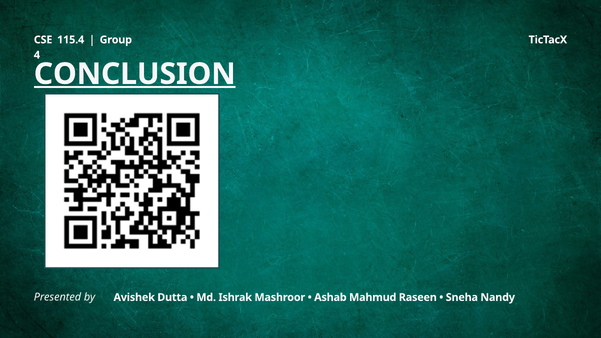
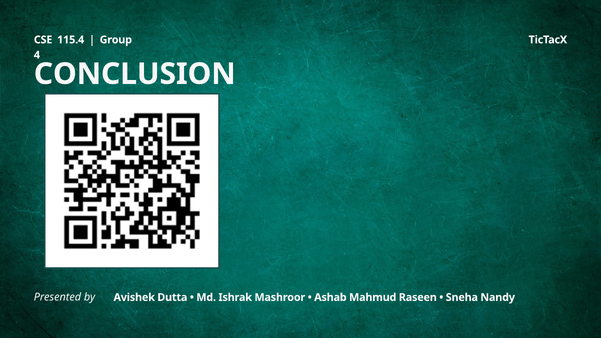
CONCLUSION underline: present -> none
